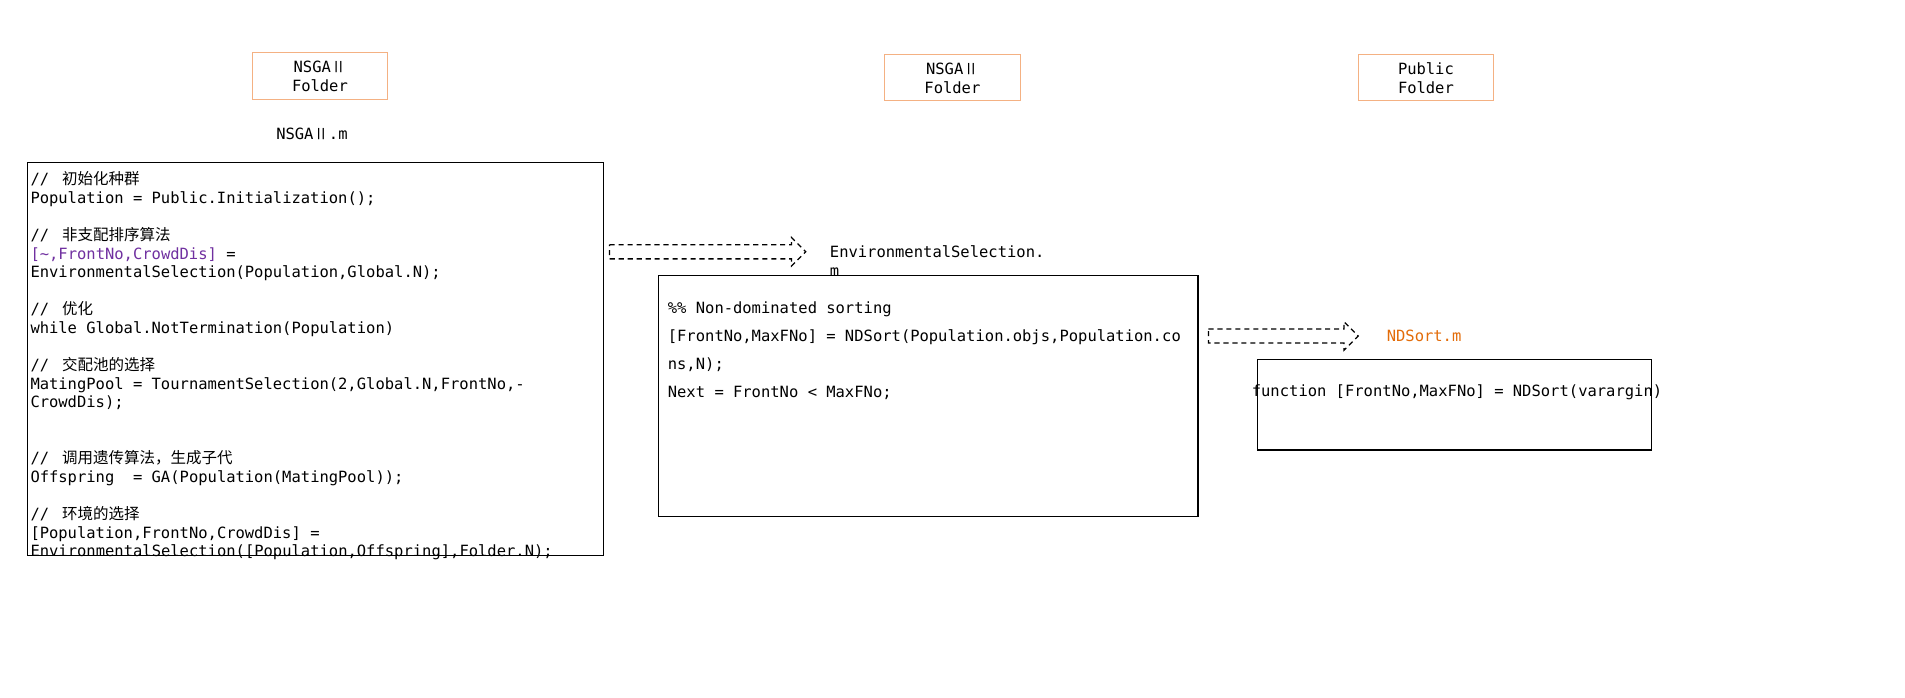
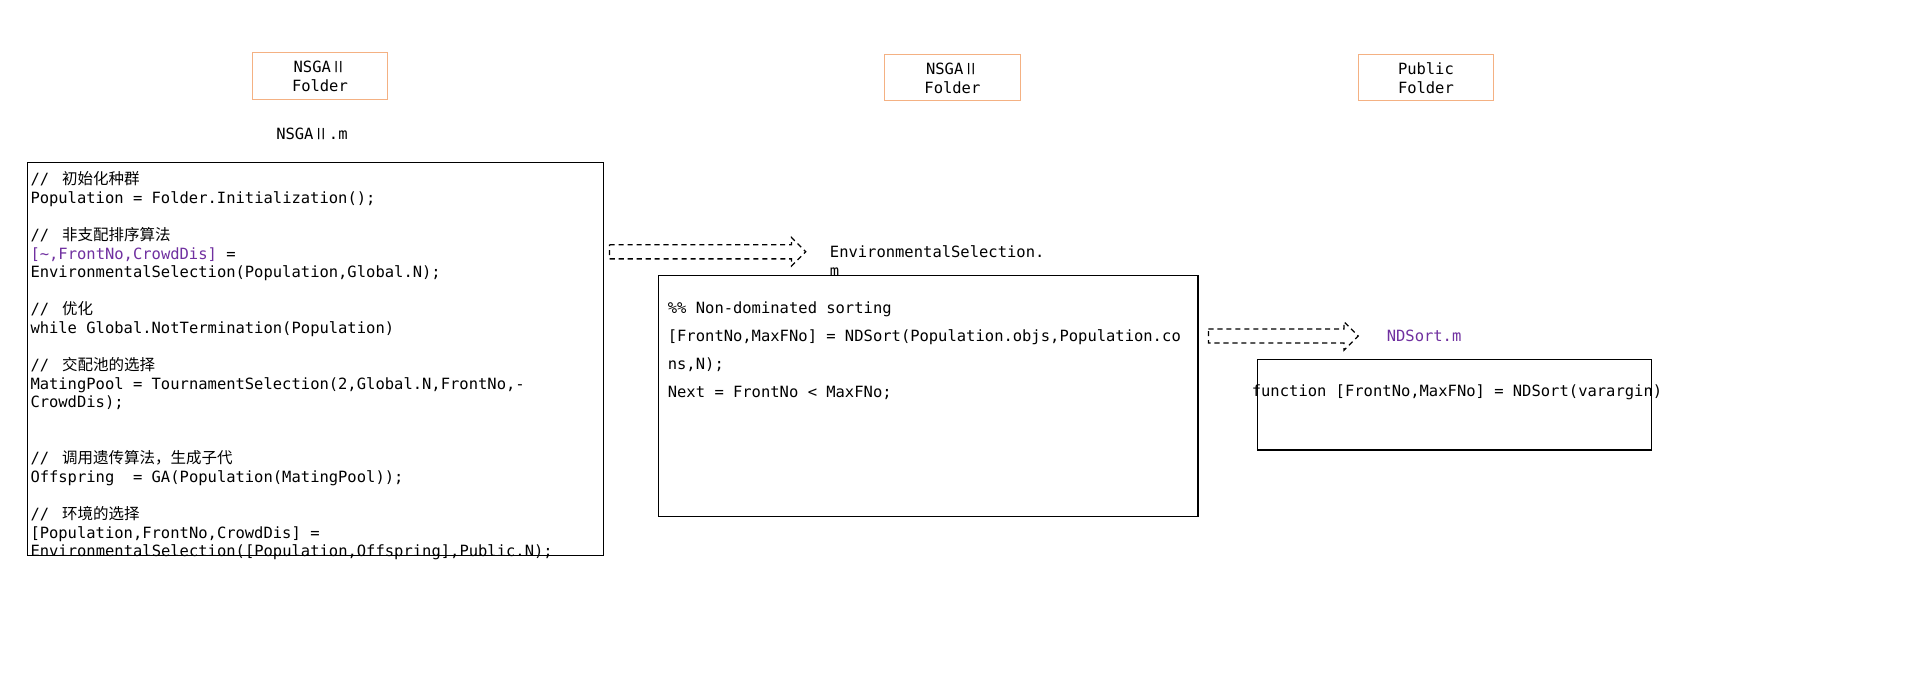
Public.Initialization(: Public.Initialization( -> Folder.Initialization(
NDSort.m colour: orange -> purple
EnvironmentalSelection([Population,Offspring],Folder.N: EnvironmentalSelection([Population,Offspring],Folder.N -> EnvironmentalSelection([Population,Offspring],Public.N
